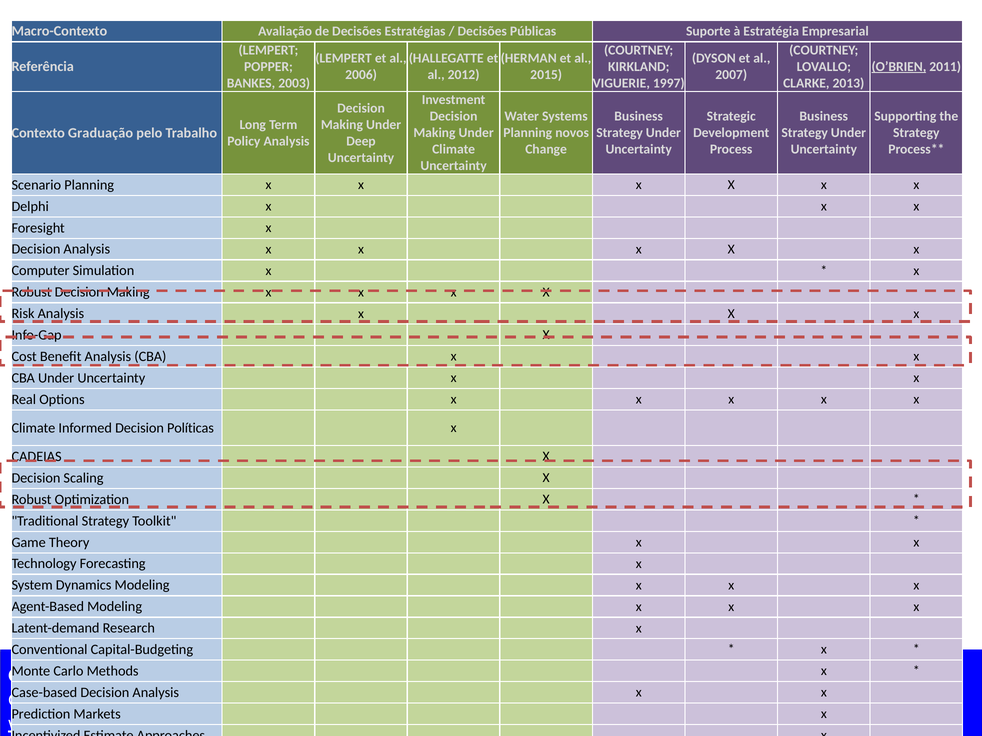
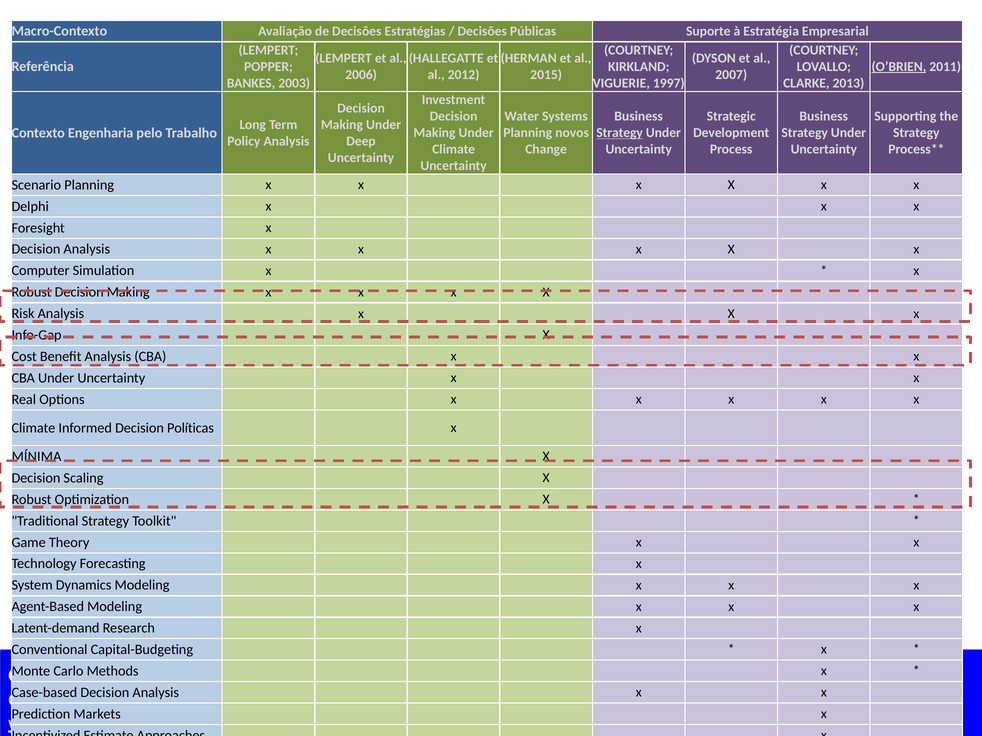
Graduação: Graduação -> Engenharia
Strategy at (620, 133) underline: none -> present
CADEIAS: CADEIAS -> MÍNIMA
